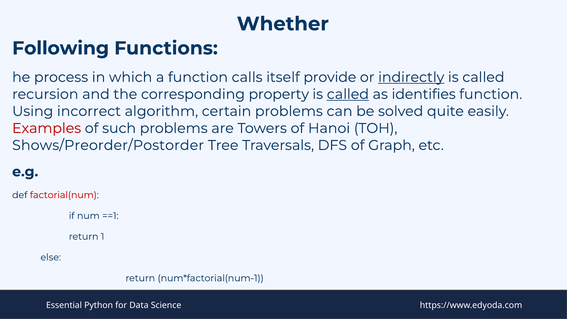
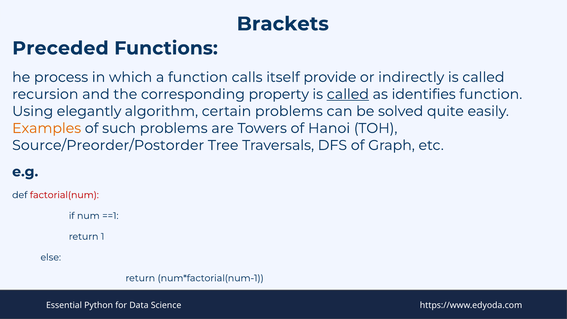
Whether: Whether -> Brackets
Following: Following -> Preceded
indirectly underline: present -> none
incorrect: incorrect -> elegantly
Examples colour: red -> orange
Shows/Preorder/Postorder: Shows/Preorder/Postorder -> Source/Preorder/Postorder
